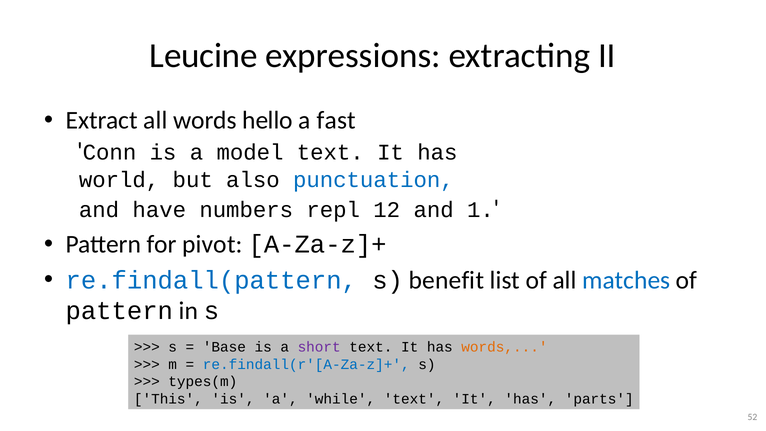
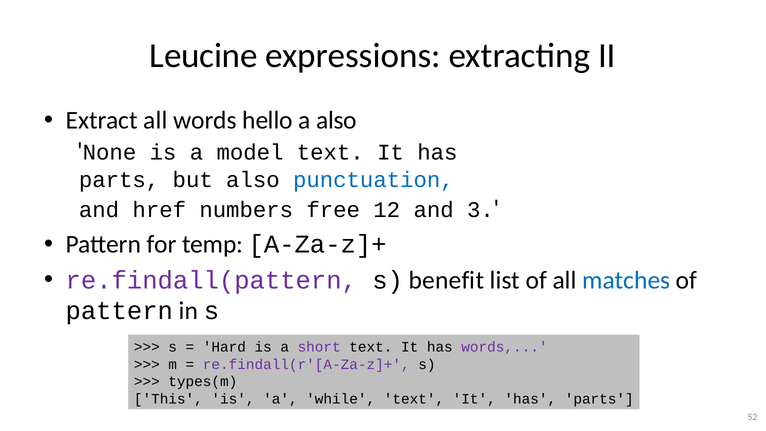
a fast: fast -> also
Conn: Conn -> None
world at (119, 180): world -> parts
have: have -> href
repl: repl -> free
1: 1 -> 3
pivot: pivot -> temp
re.findall(pattern colour: blue -> purple
Base: Base -> Hard
words at (504, 347) colour: orange -> purple
re.findall(r'[A-Za-z]+ colour: blue -> purple
